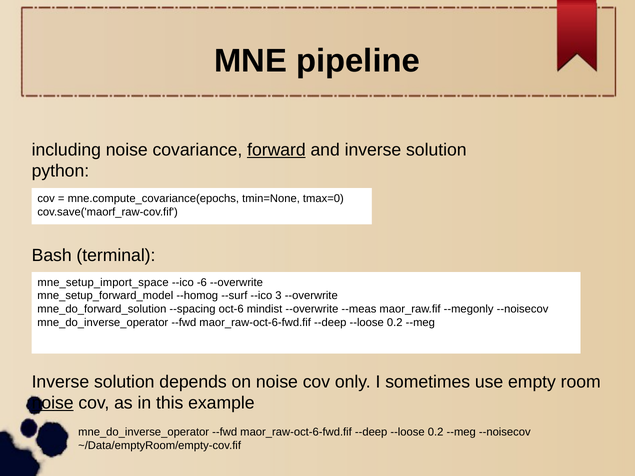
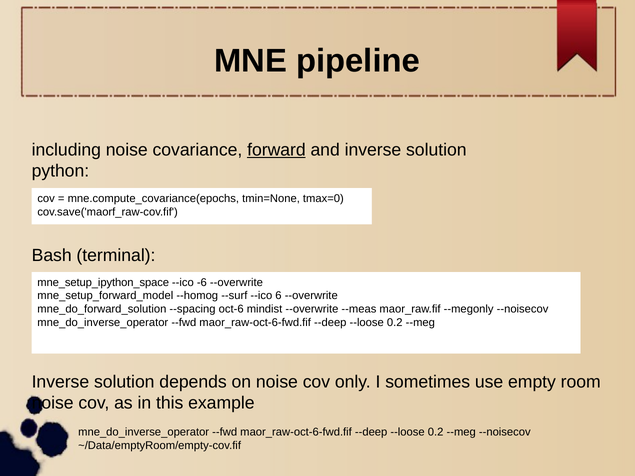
mne_setup_import_space: mne_setup_import_space -> mne_setup_ipython_space
3: 3 -> 6
noise at (53, 403) underline: present -> none
